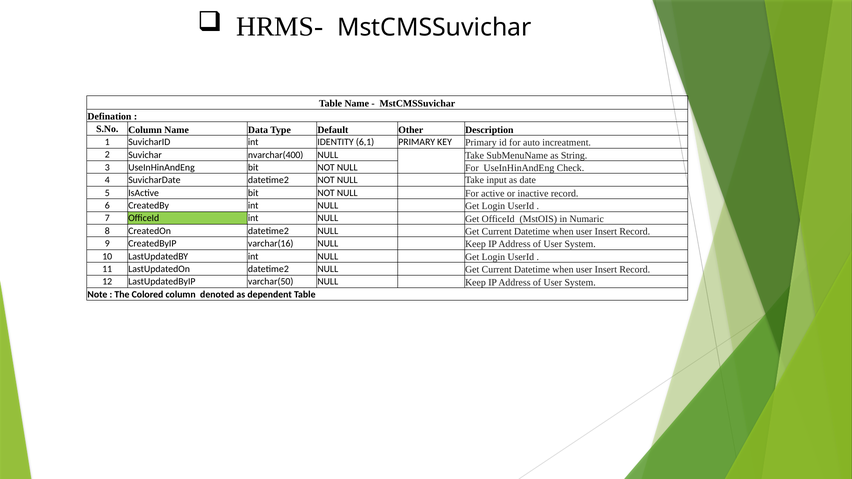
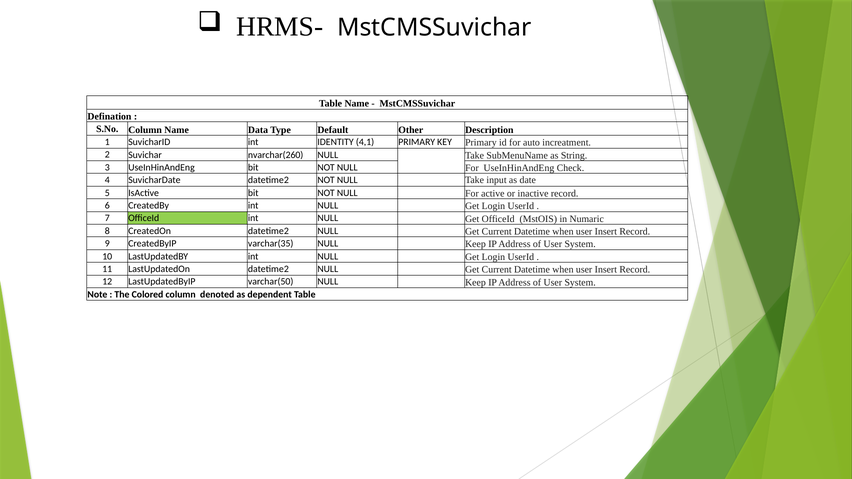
6,1: 6,1 -> 4,1
nvarchar(400: nvarchar(400 -> nvarchar(260
varchar(16: varchar(16 -> varchar(35
